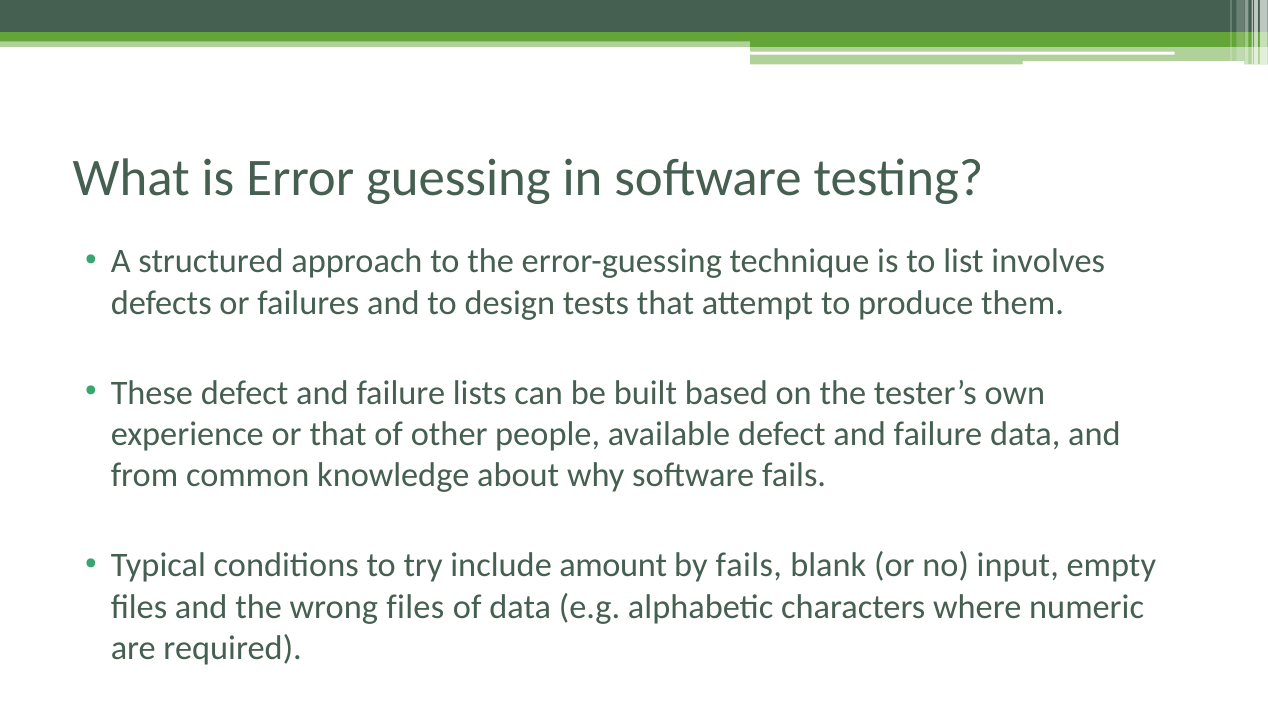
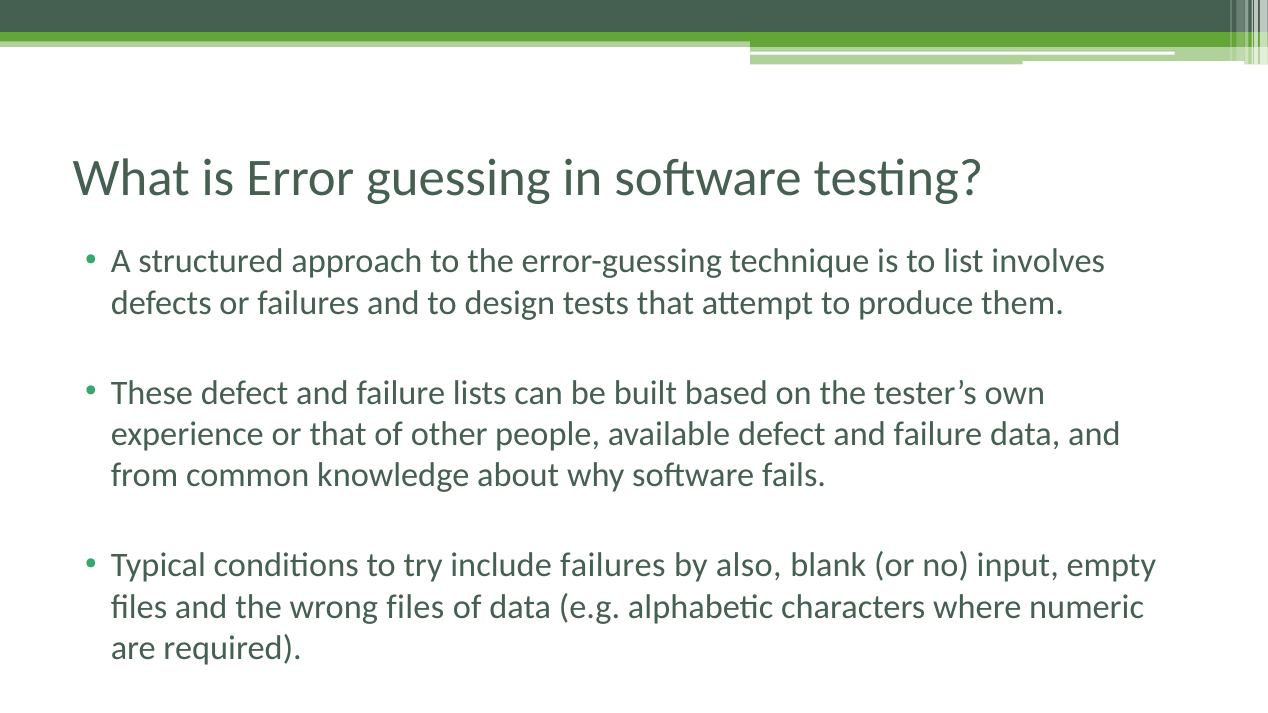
include amount: amount -> failures
by fails: fails -> also
